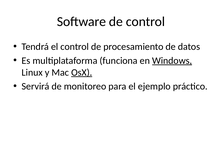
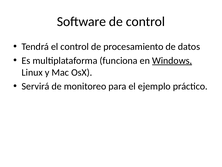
OsX underline: present -> none
